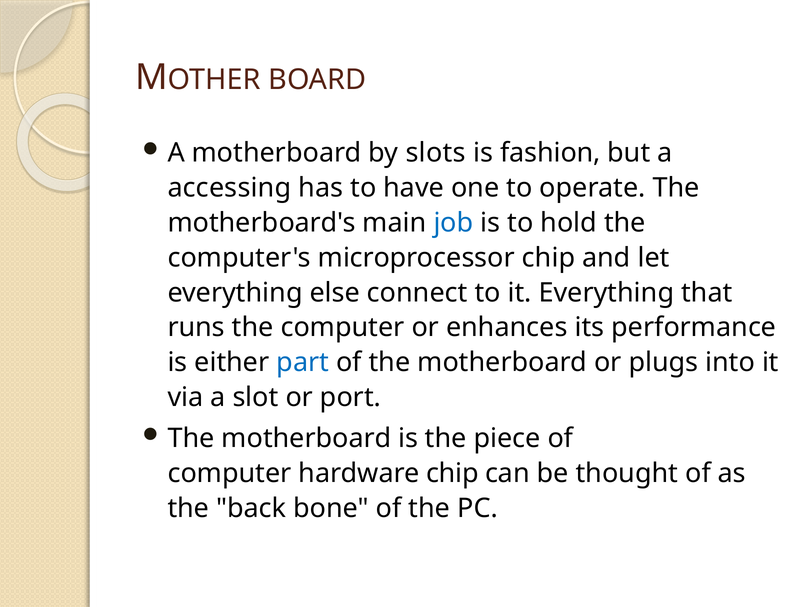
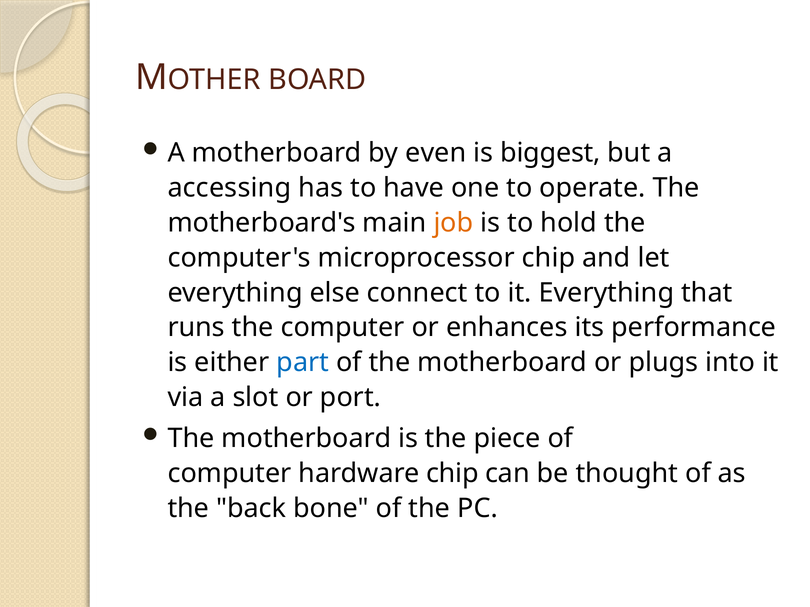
slots: slots -> even
fashion: fashion -> biggest
job colour: blue -> orange
